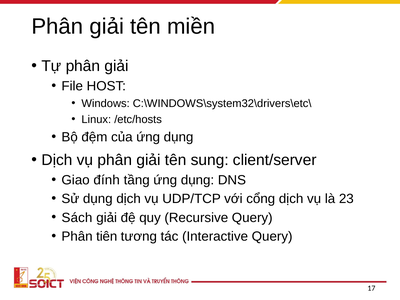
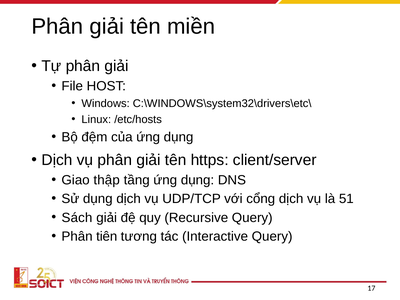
sung: sung -> https
đính: đính -> thập
23: 23 -> 51
